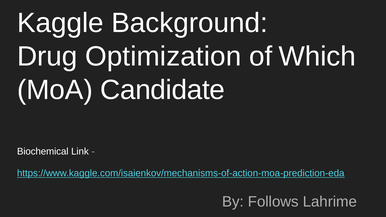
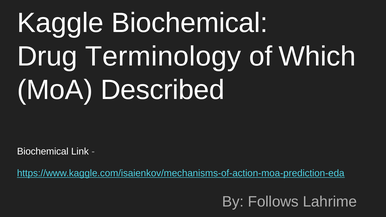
Kaggle Background: Background -> Biochemical
Optimization: Optimization -> Terminology
Candidate: Candidate -> Described
